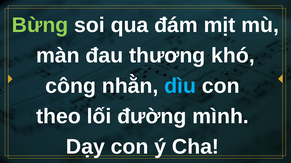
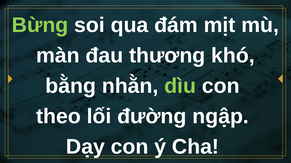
công: công -> bằng
dìu colour: light blue -> light green
mình: mình -> ngập
